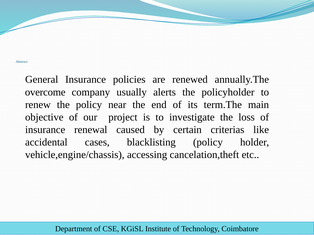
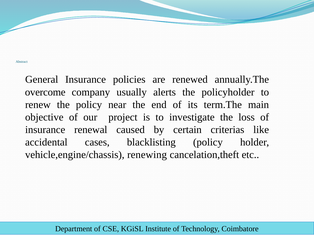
accessing: accessing -> renewing
